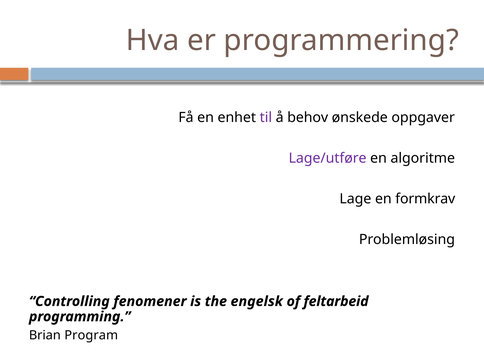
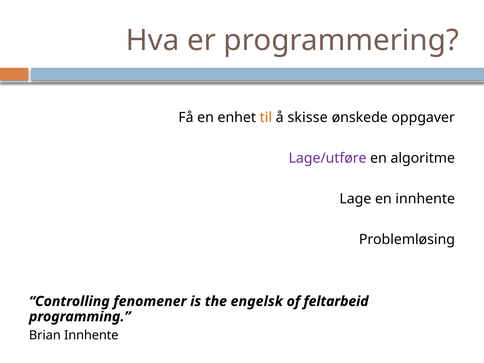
til colour: purple -> orange
behov: behov -> skisse
en formkrav: formkrav -> innhente
Brian Program: Program -> Innhente
